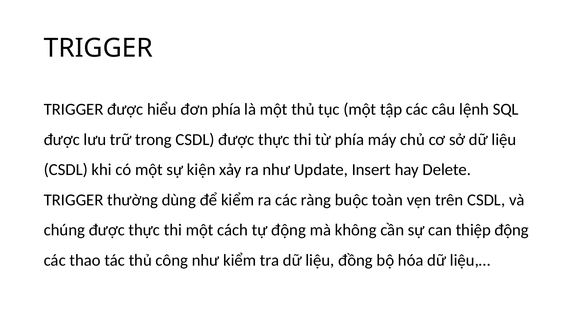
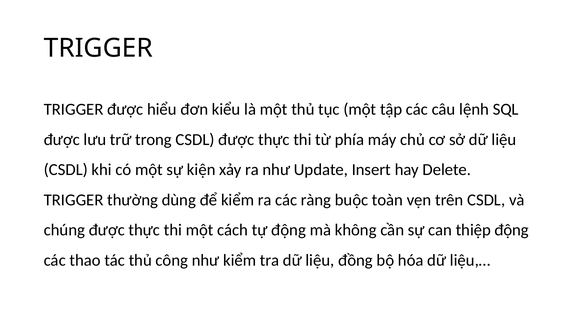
đơn phía: phía -> kiểu
